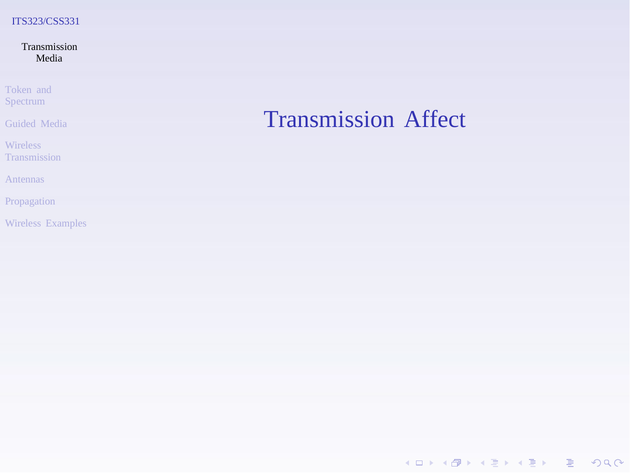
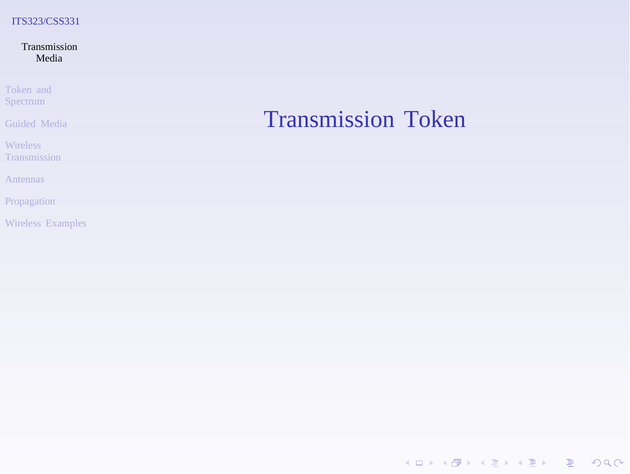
Transmission Affect: Affect -> Token
